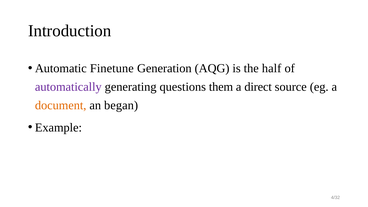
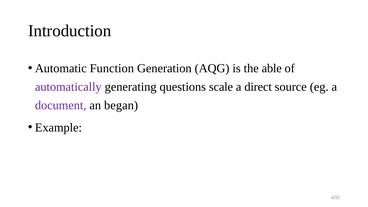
Finetune: Finetune -> Function
half: half -> able
them: them -> scale
document colour: orange -> purple
